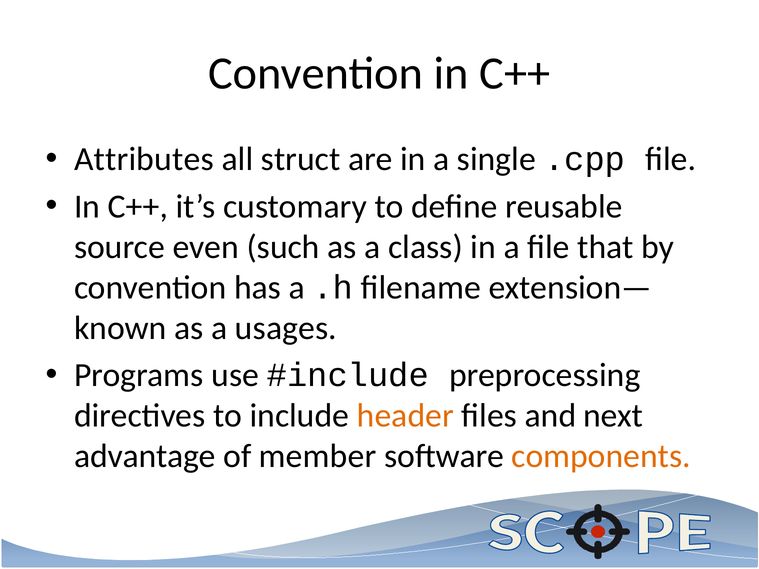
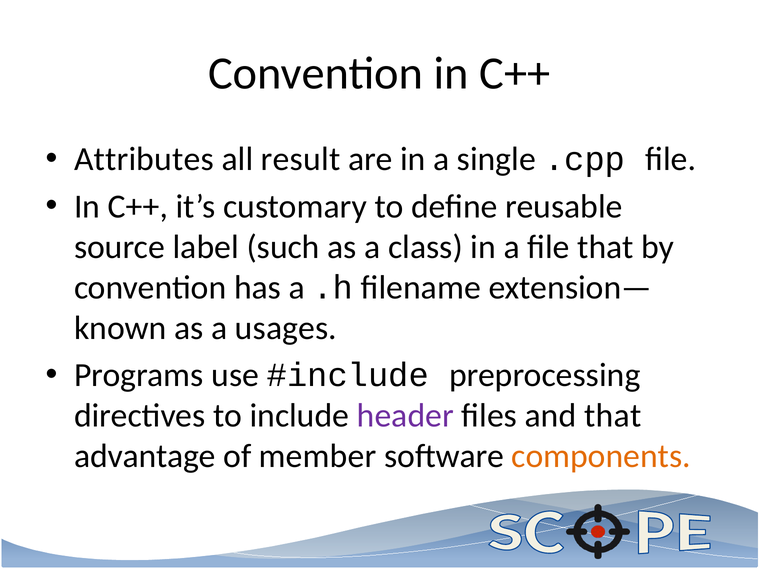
struct: struct -> result
even: even -> label
header colour: orange -> purple
and next: next -> that
